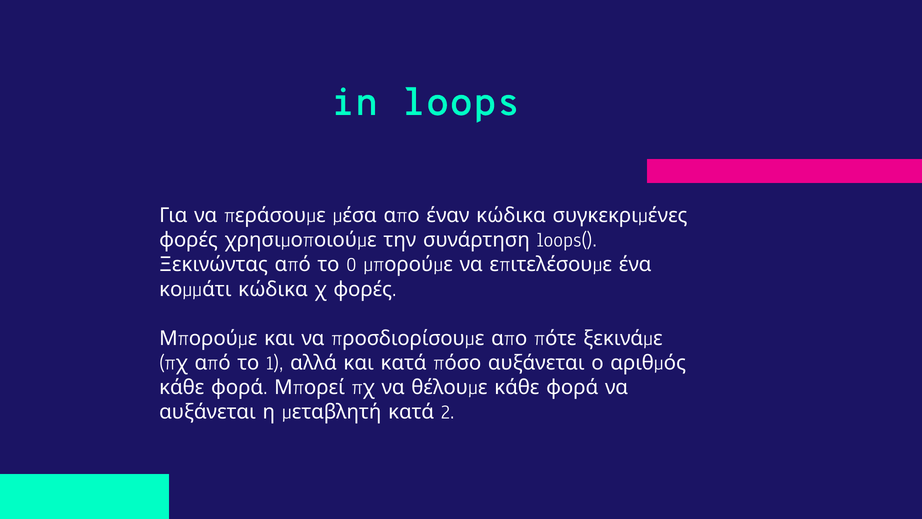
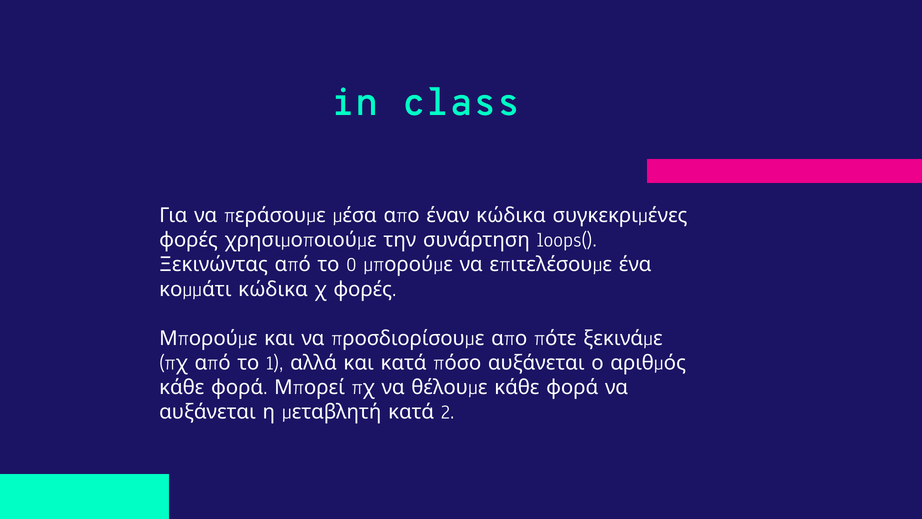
loops: loops -> class
